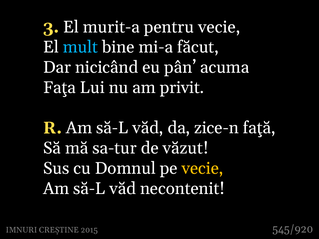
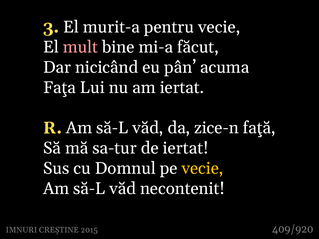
mult colour: light blue -> pink
am privit: privit -> iertat
de văzut: văzut -> iertat
545/920: 545/920 -> 409/920
